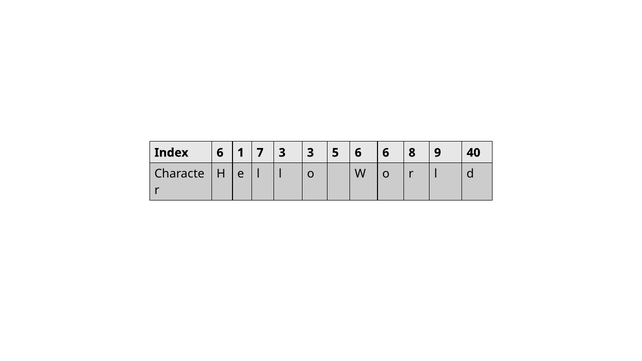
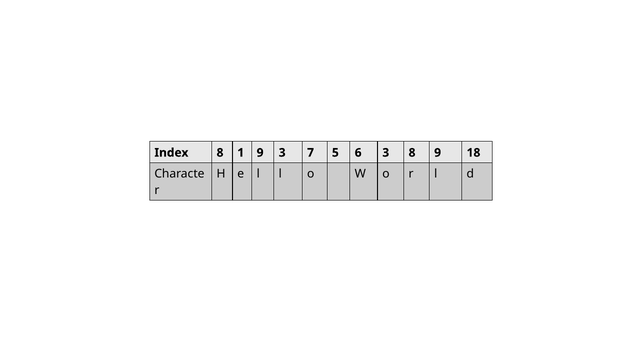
Index 6: 6 -> 8
1 7: 7 -> 9
3 3: 3 -> 7
6 6: 6 -> 3
40: 40 -> 18
